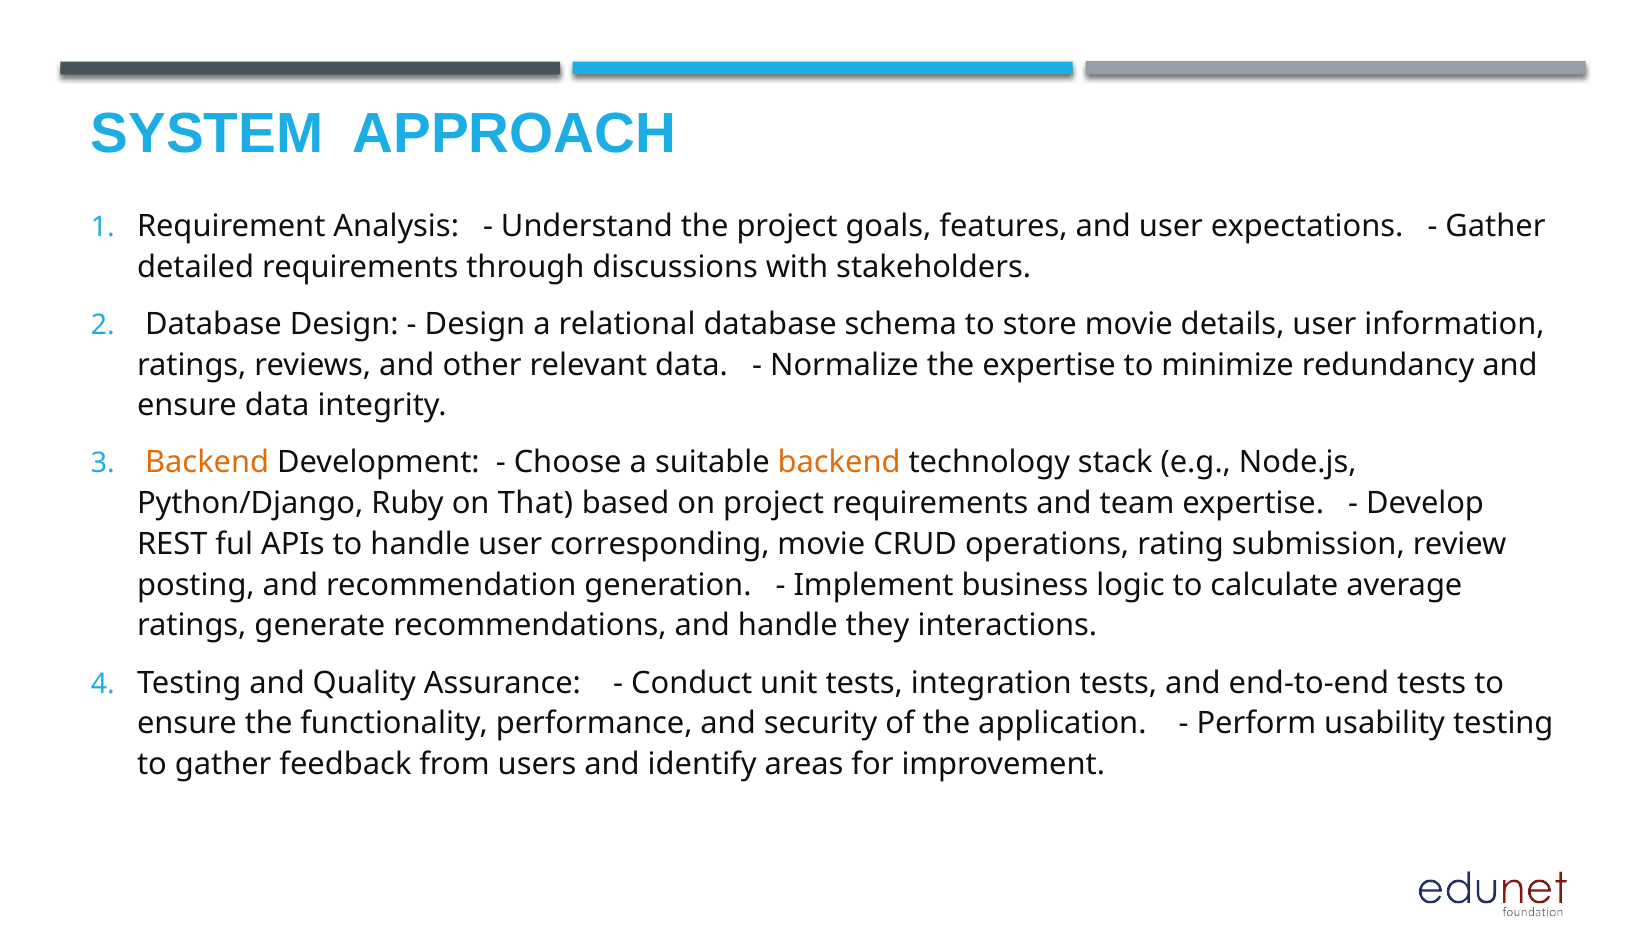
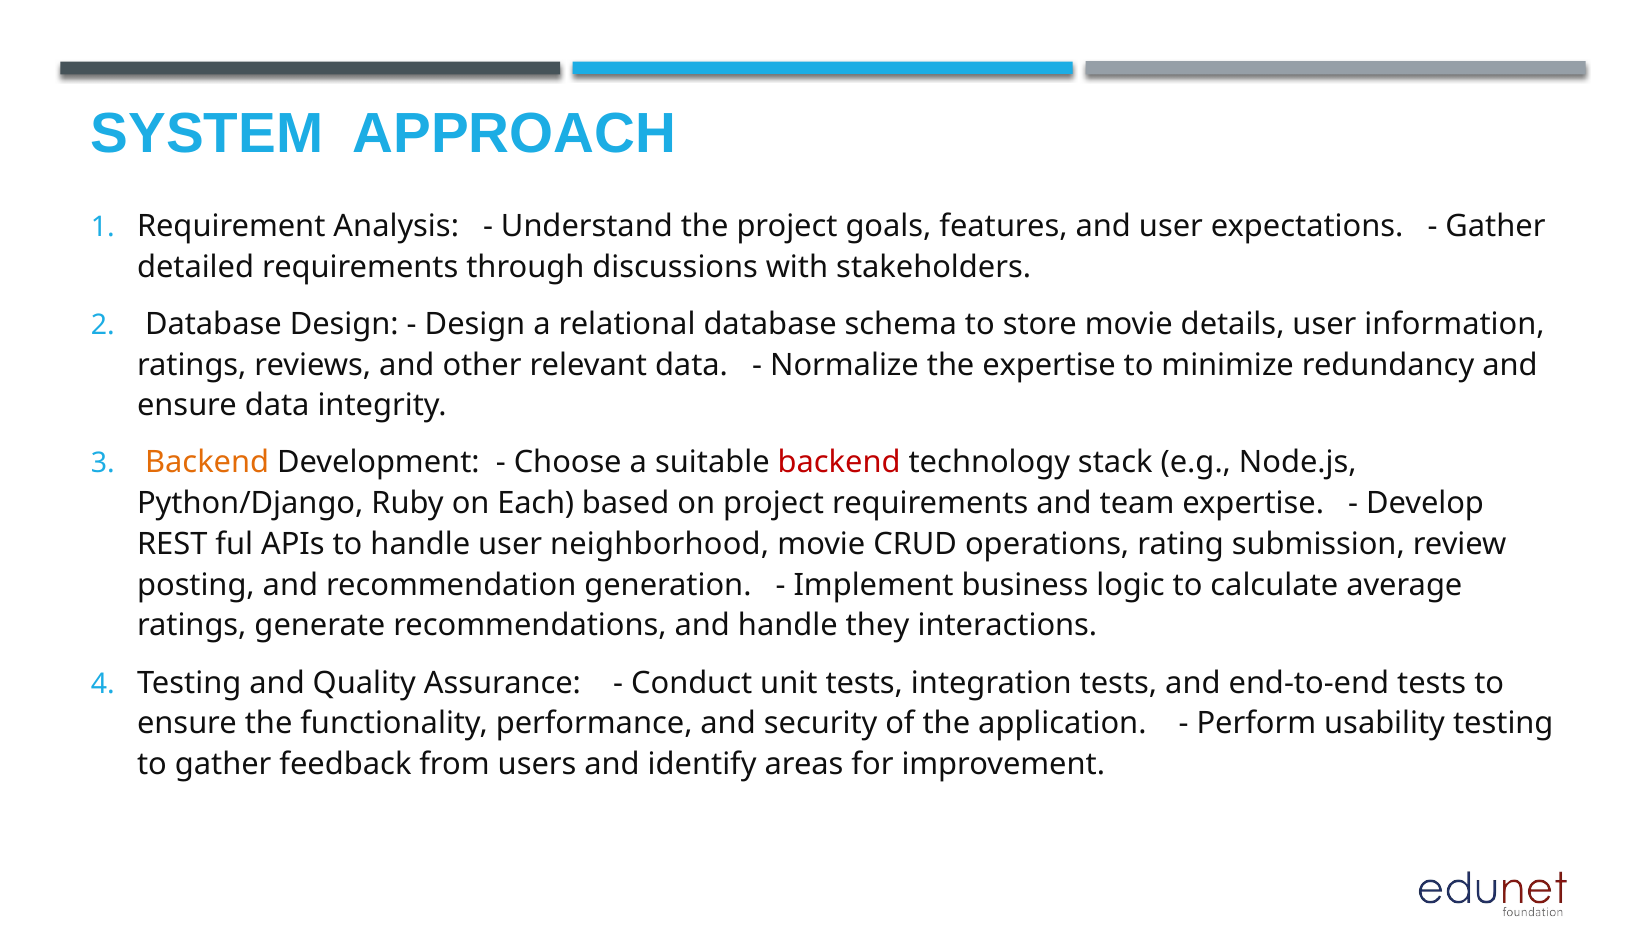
backend at (839, 463) colour: orange -> red
That: That -> Each
corresponding: corresponding -> neighborhood
